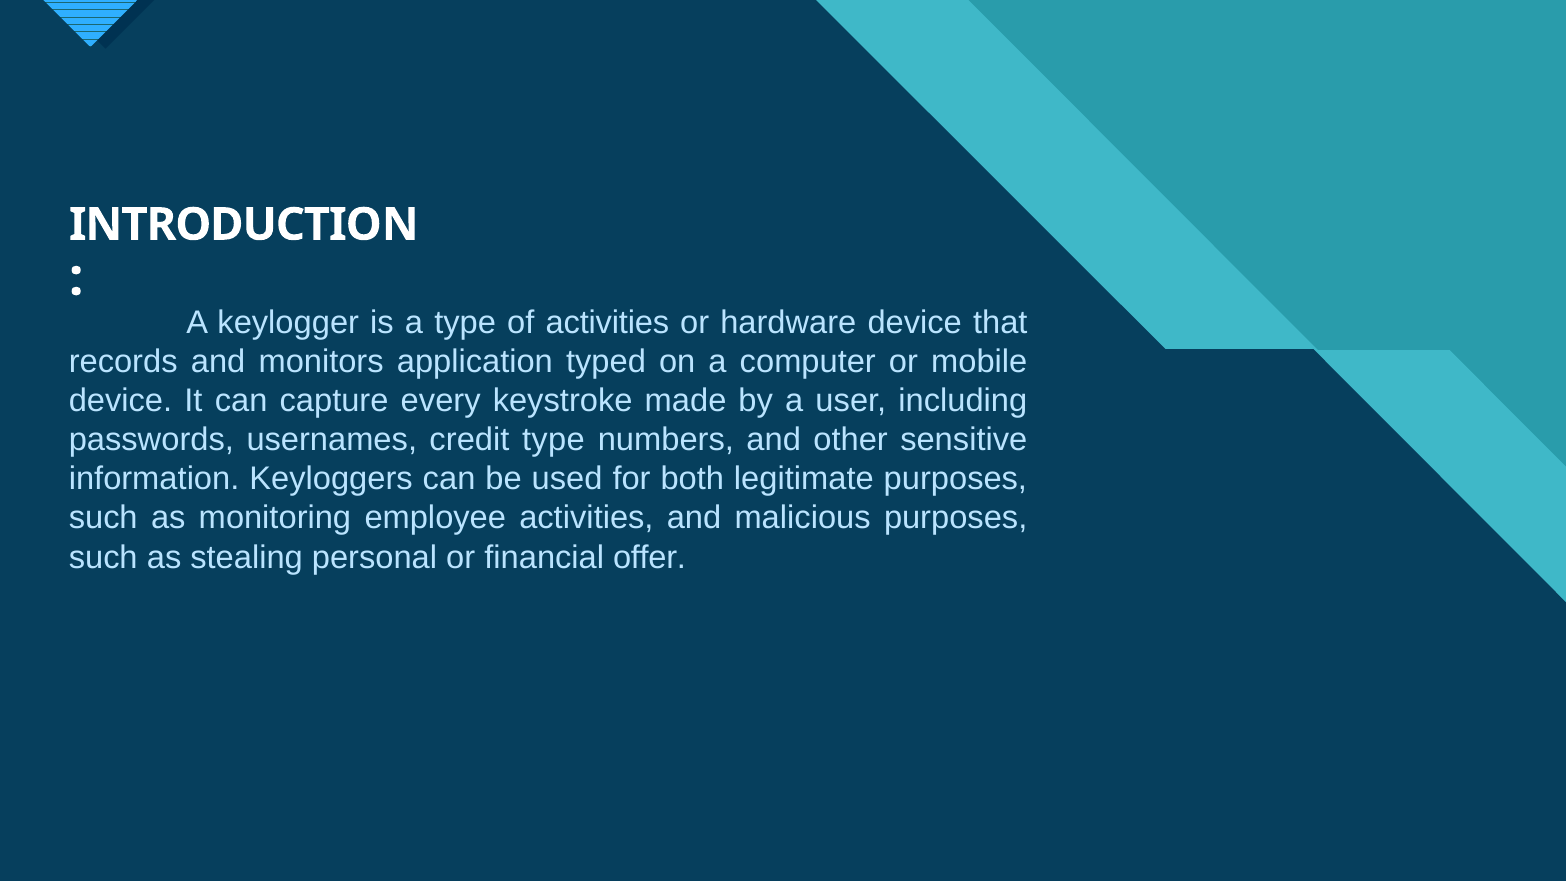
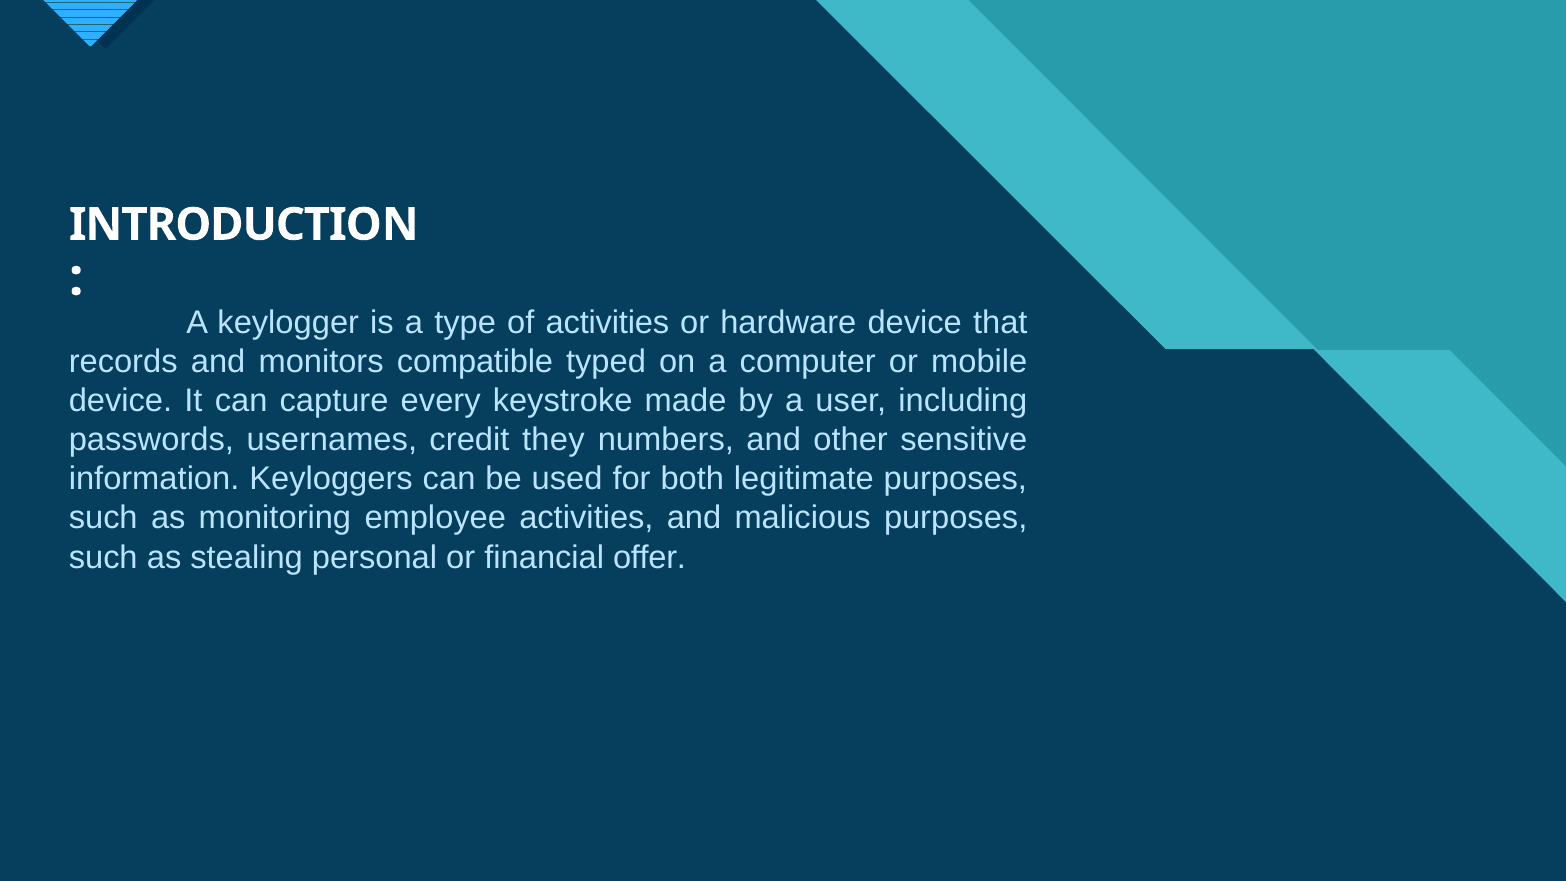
application: application -> compatible
credit type: type -> they
